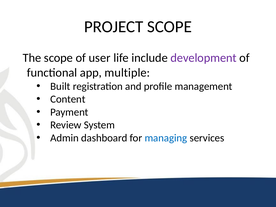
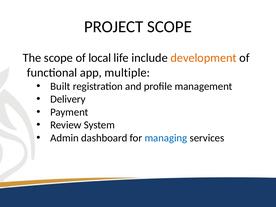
user: user -> local
development colour: purple -> orange
Content: Content -> Delivery
